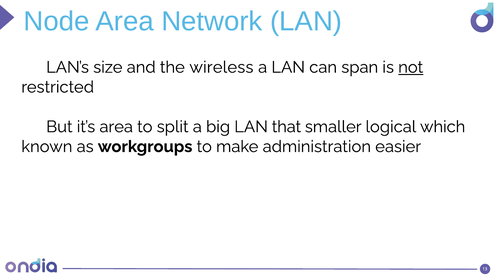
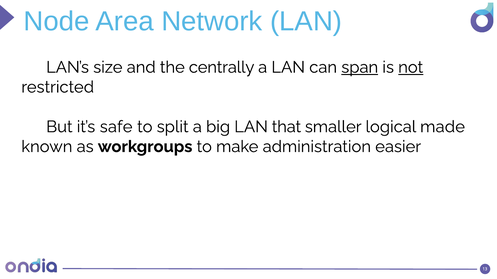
wireless: wireless -> centrally
span underline: none -> present
it’s area: area -> safe
which: which -> made
